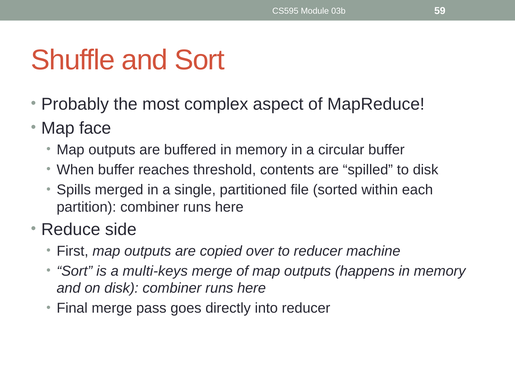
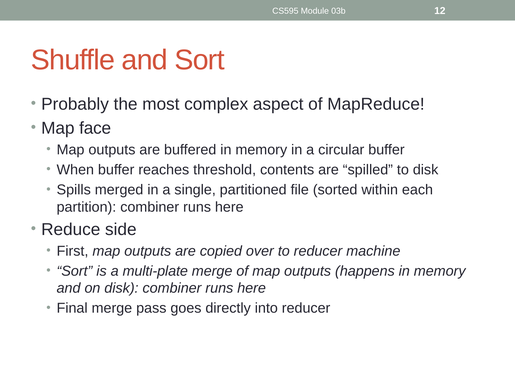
59: 59 -> 12
multi-keys: multi-keys -> multi-plate
